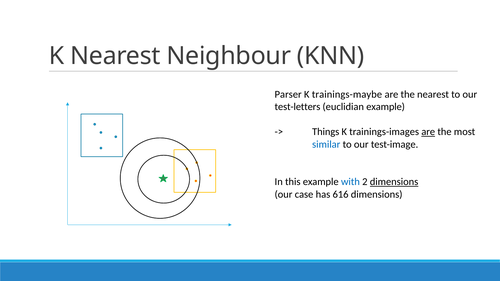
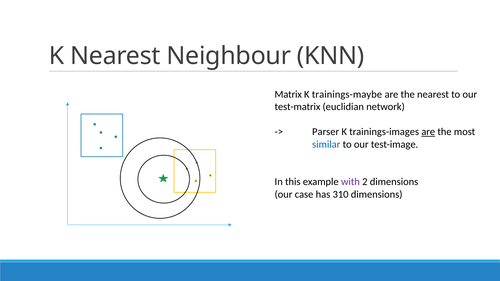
Parser: Parser -> Matrix
test-letters: test-letters -> test-matrix
euclidian example: example -> network
Things: Things -> Parser
with colour: blue -> purple
dimensions at (394, 182) underline: present -> none
616: 616 -> 310
